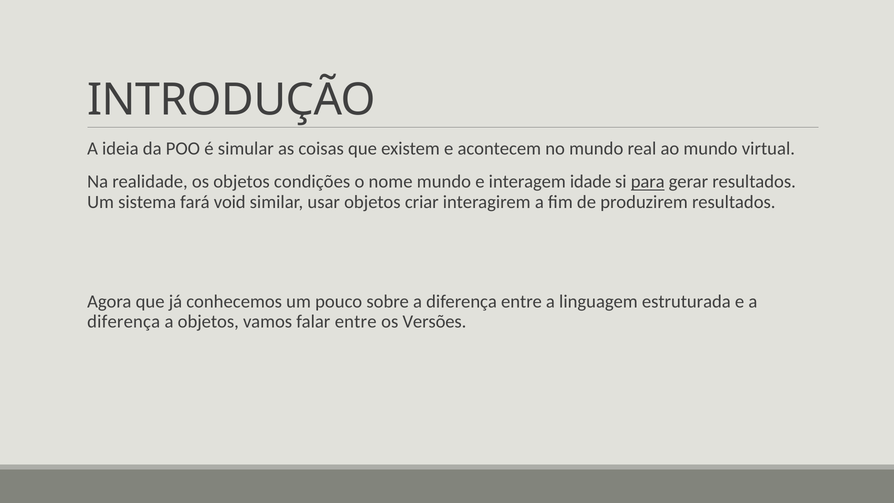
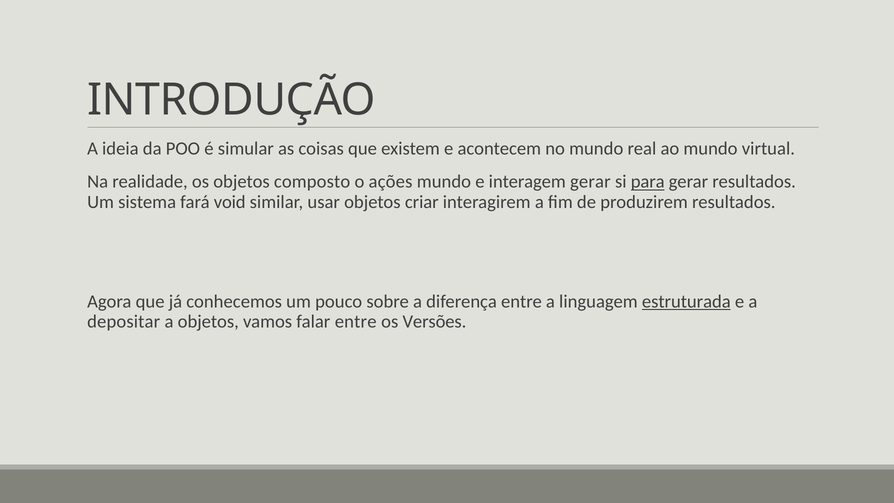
condições: condições -> composto
nome: nome -> ações
interagem idade: idade -> gerar
estruturada underline: none -> present
diferença at (124, 321): diferença -> depositar
